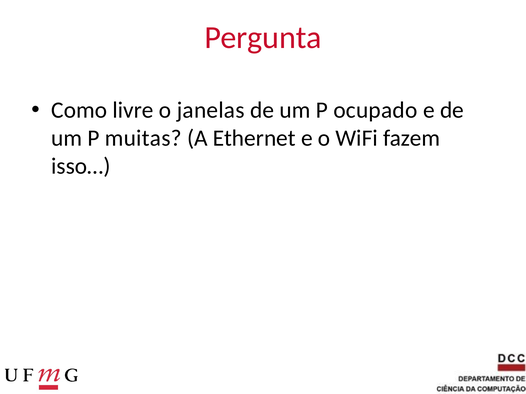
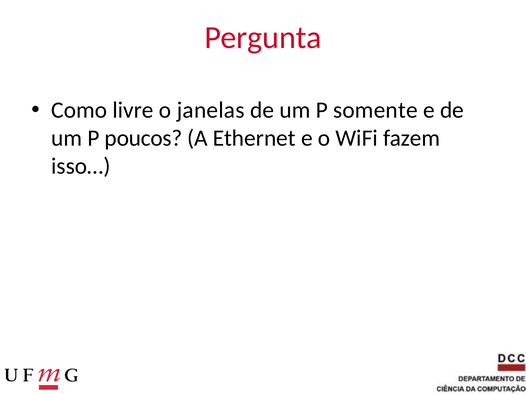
ocupado: ocupado -> somente
muitas: muitas -> poucos
